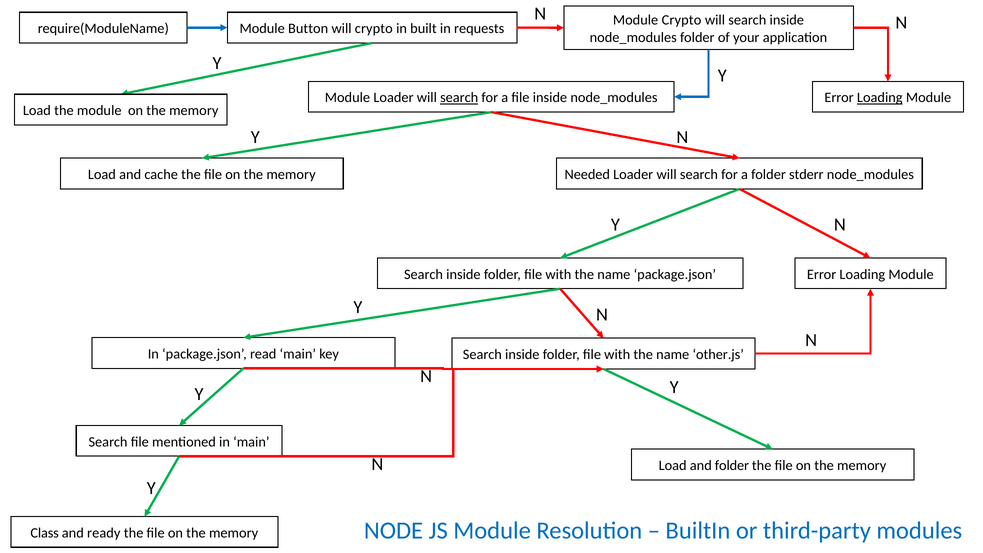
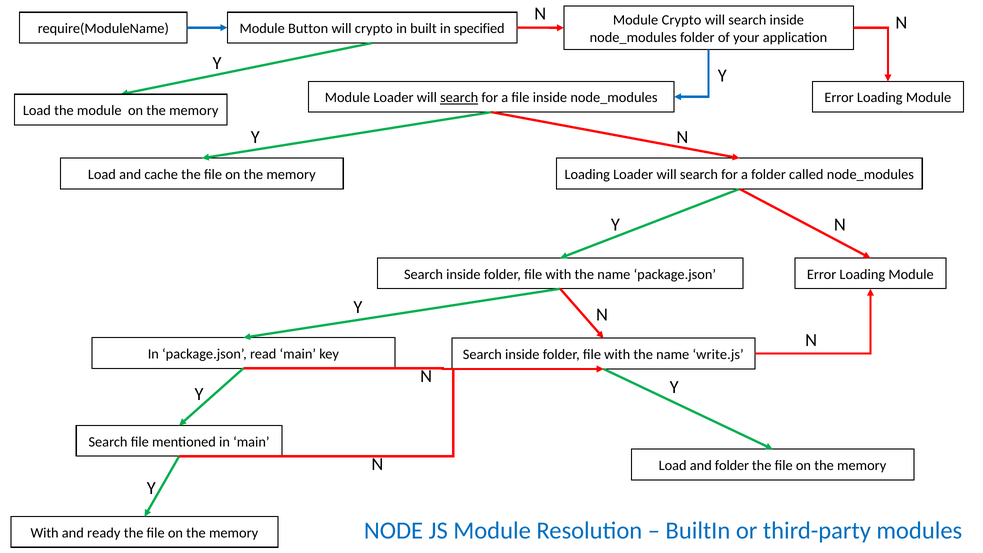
requests: requests -> specified
Loading at (880, 98) underline: present -> none
Needed at (587, 174): Needed -> Loading
stderr: stderr -> called
other.js: other.js -> write.js
Class at (45, 533): Class -> With
